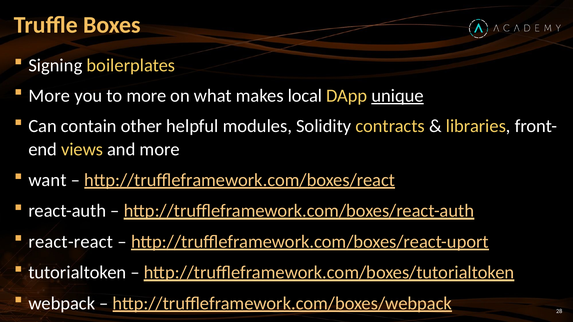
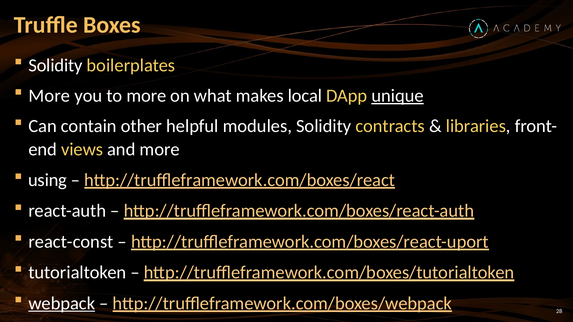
Signing at (55, 65): Signing -> Solidity
want: want -> using
react-react: react-react -> react-const
webpack underline: none -> present
